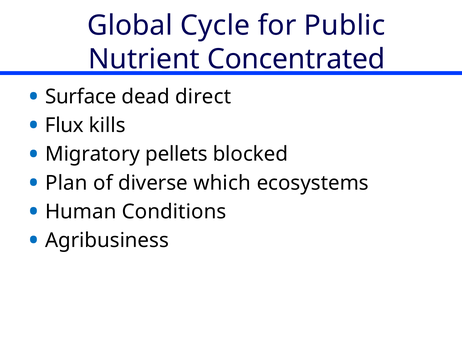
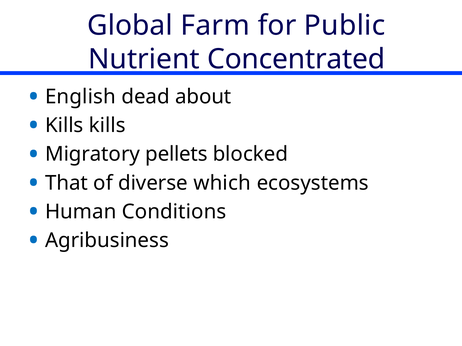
Cycle: Cycle -> Farm
Surface: Surface -> English
direct: direct -> about
Flux at (64, 126): Flux -> Kills
Plan: Plan -> That
